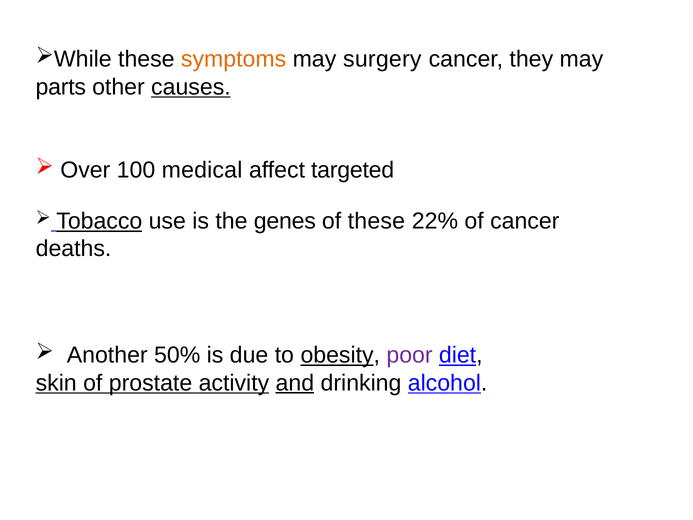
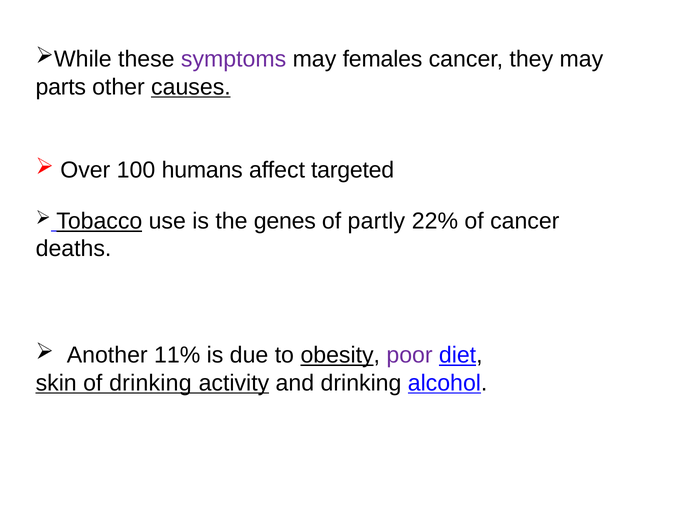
symptoms colour: orange -> purple
surgery: surgery -> females
medical: medical -> humans
of these: these -> partly
50%: 50% -> 11%
of prostate: prostate -> drinking
and underline: present -> none
